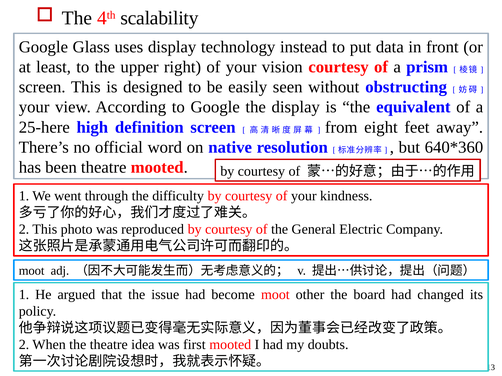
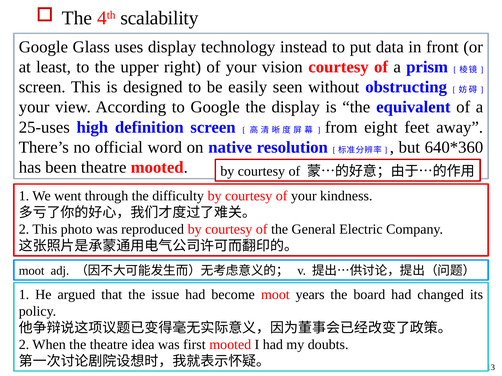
25-here: 25-here -> 25-uses
other: other -> years
